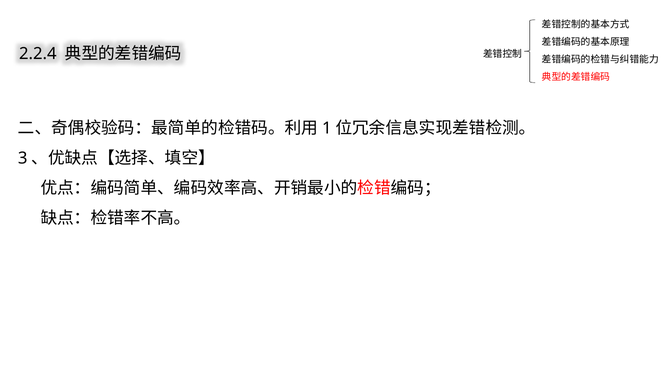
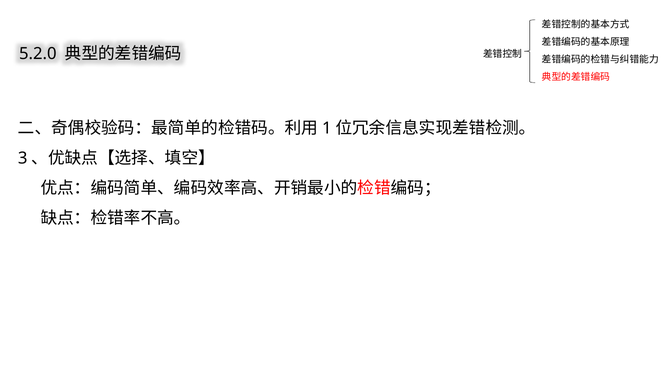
2.2.4: 2.2.4 -> 5.2.0
